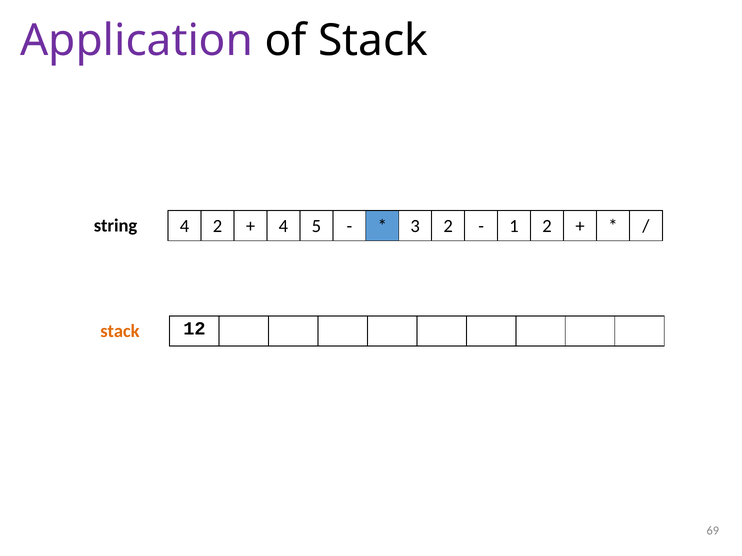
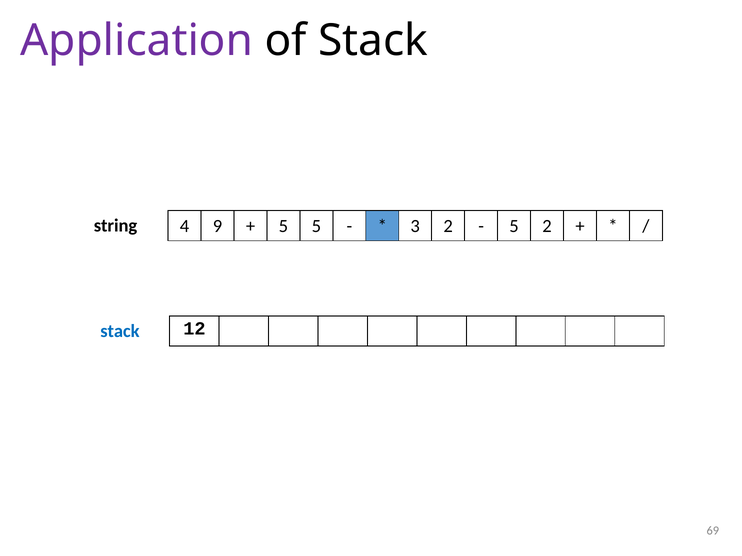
4 2: 2 -> 9
4 at (283, 226): 4 -> 5
1 at (514, 226): 1 -> 5
stack at (120, 332) colour: orange -> blue
